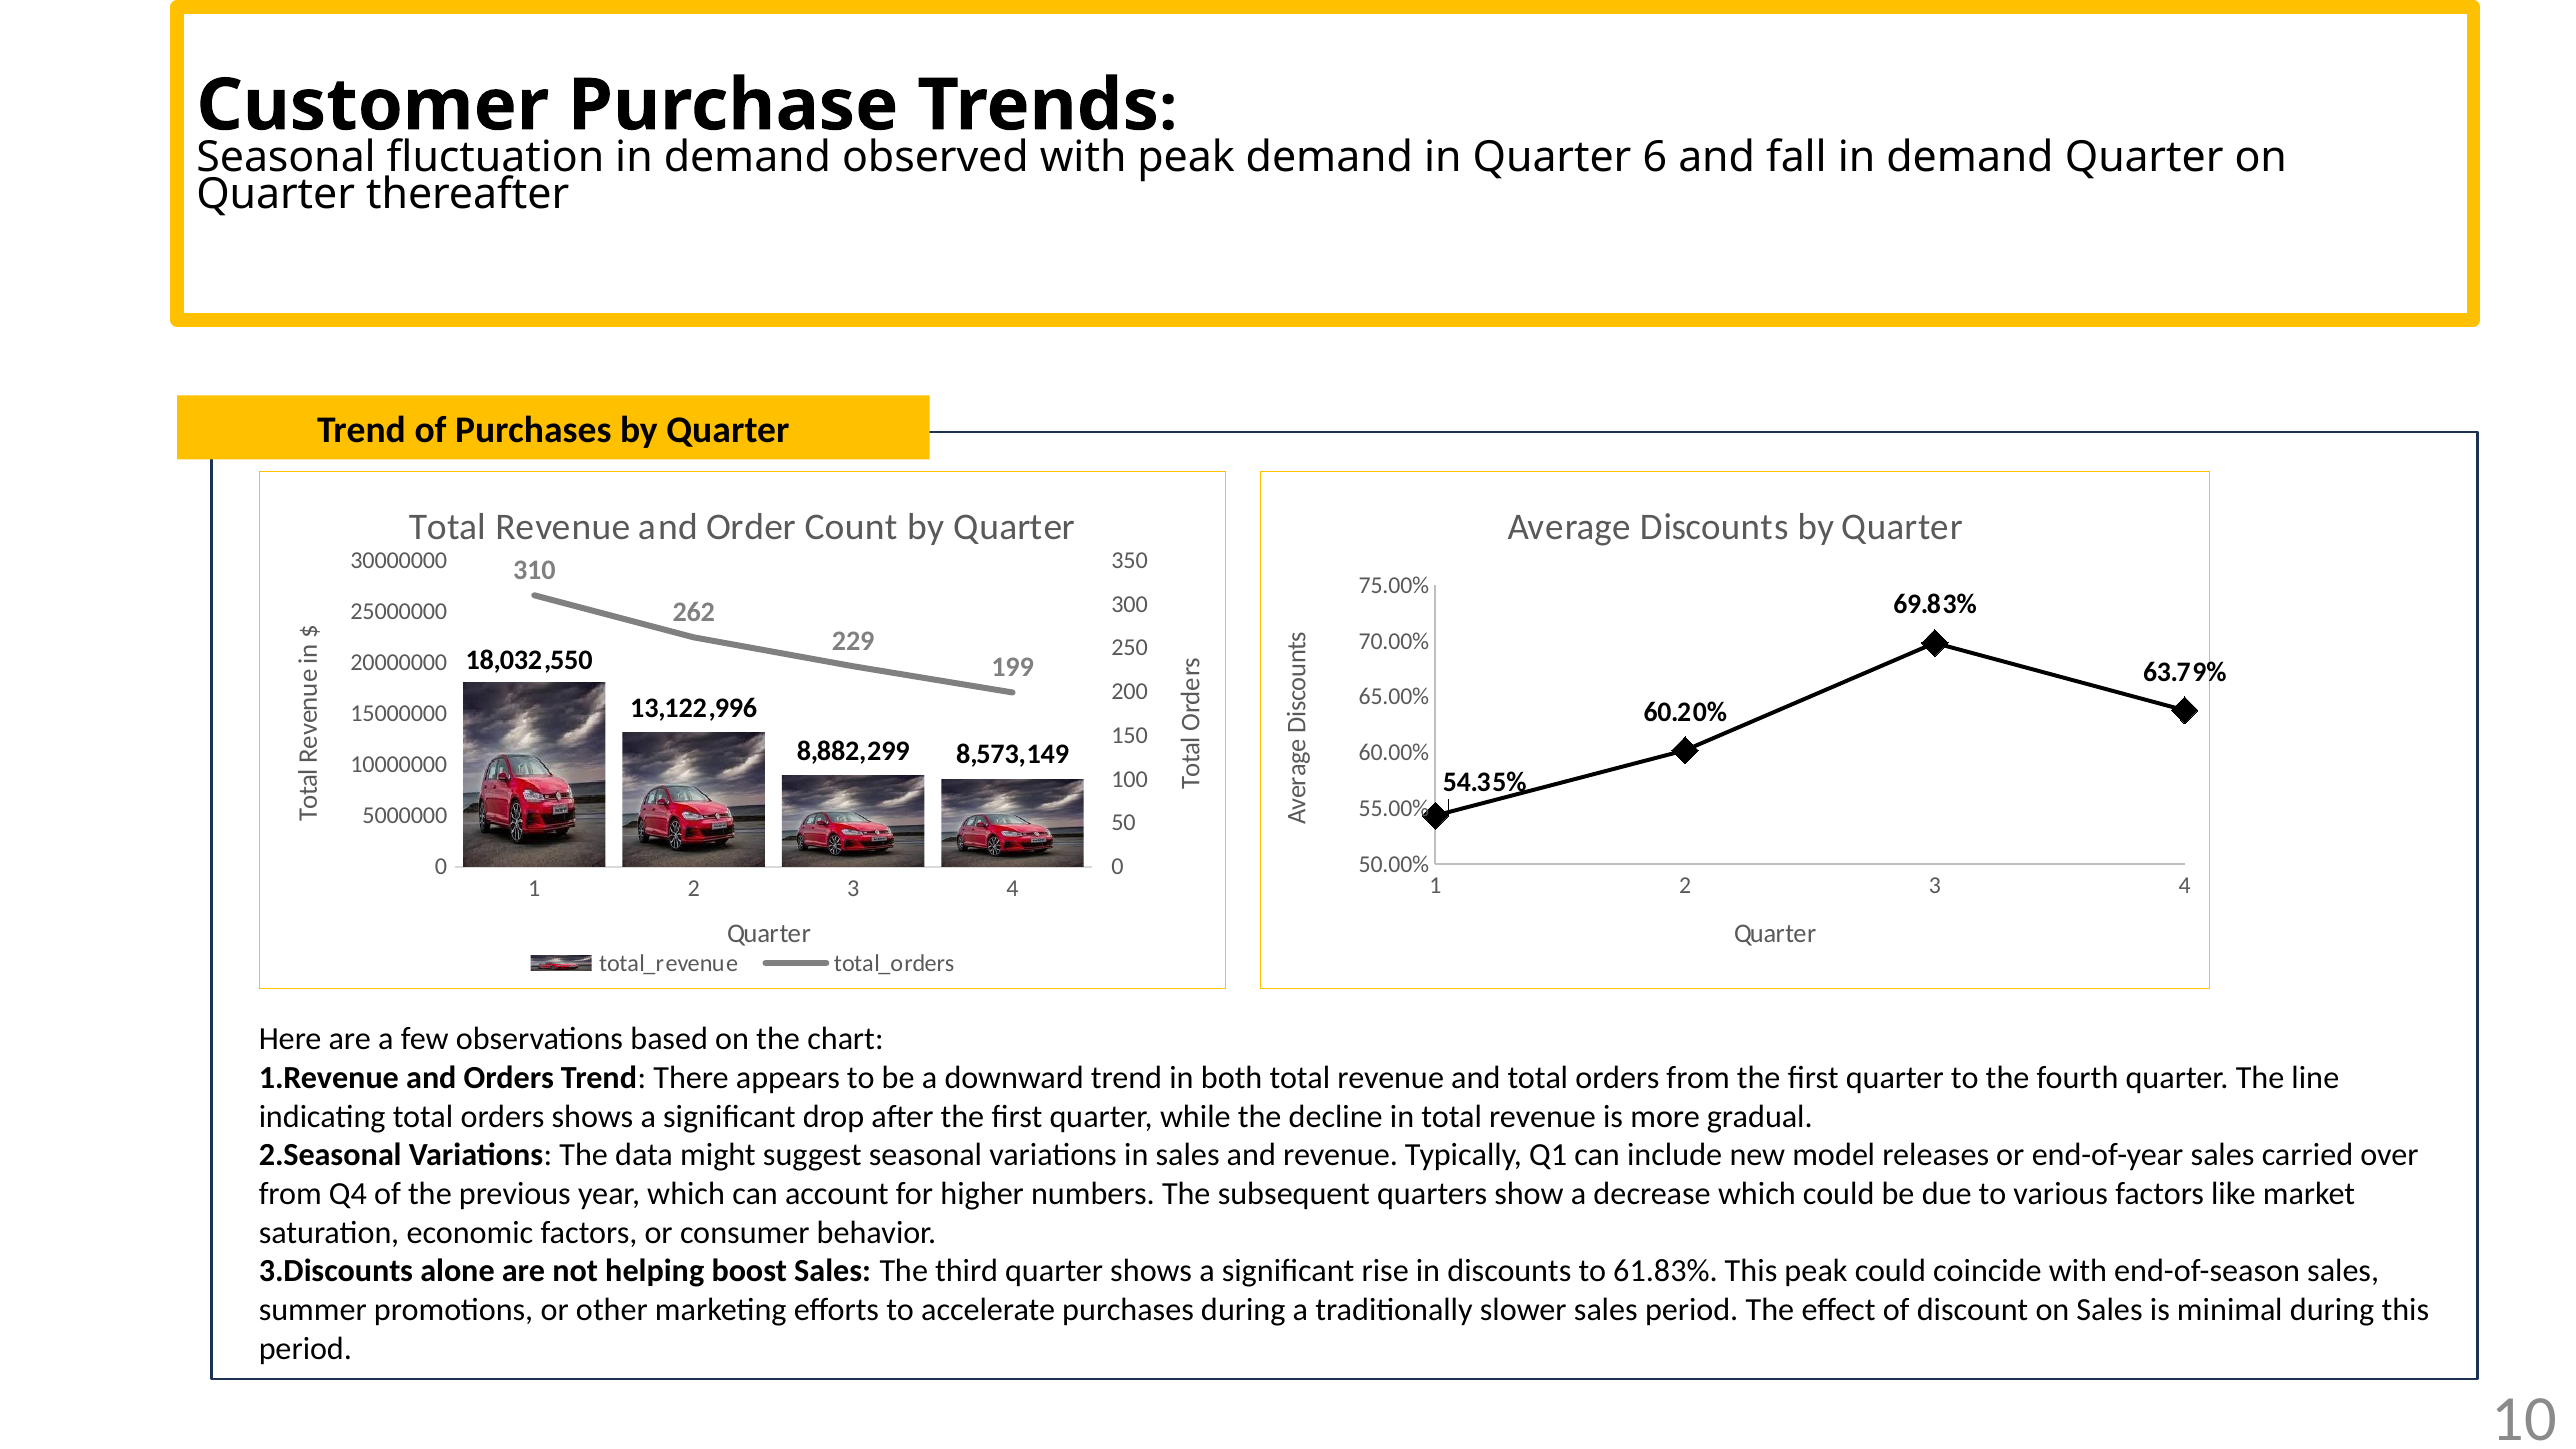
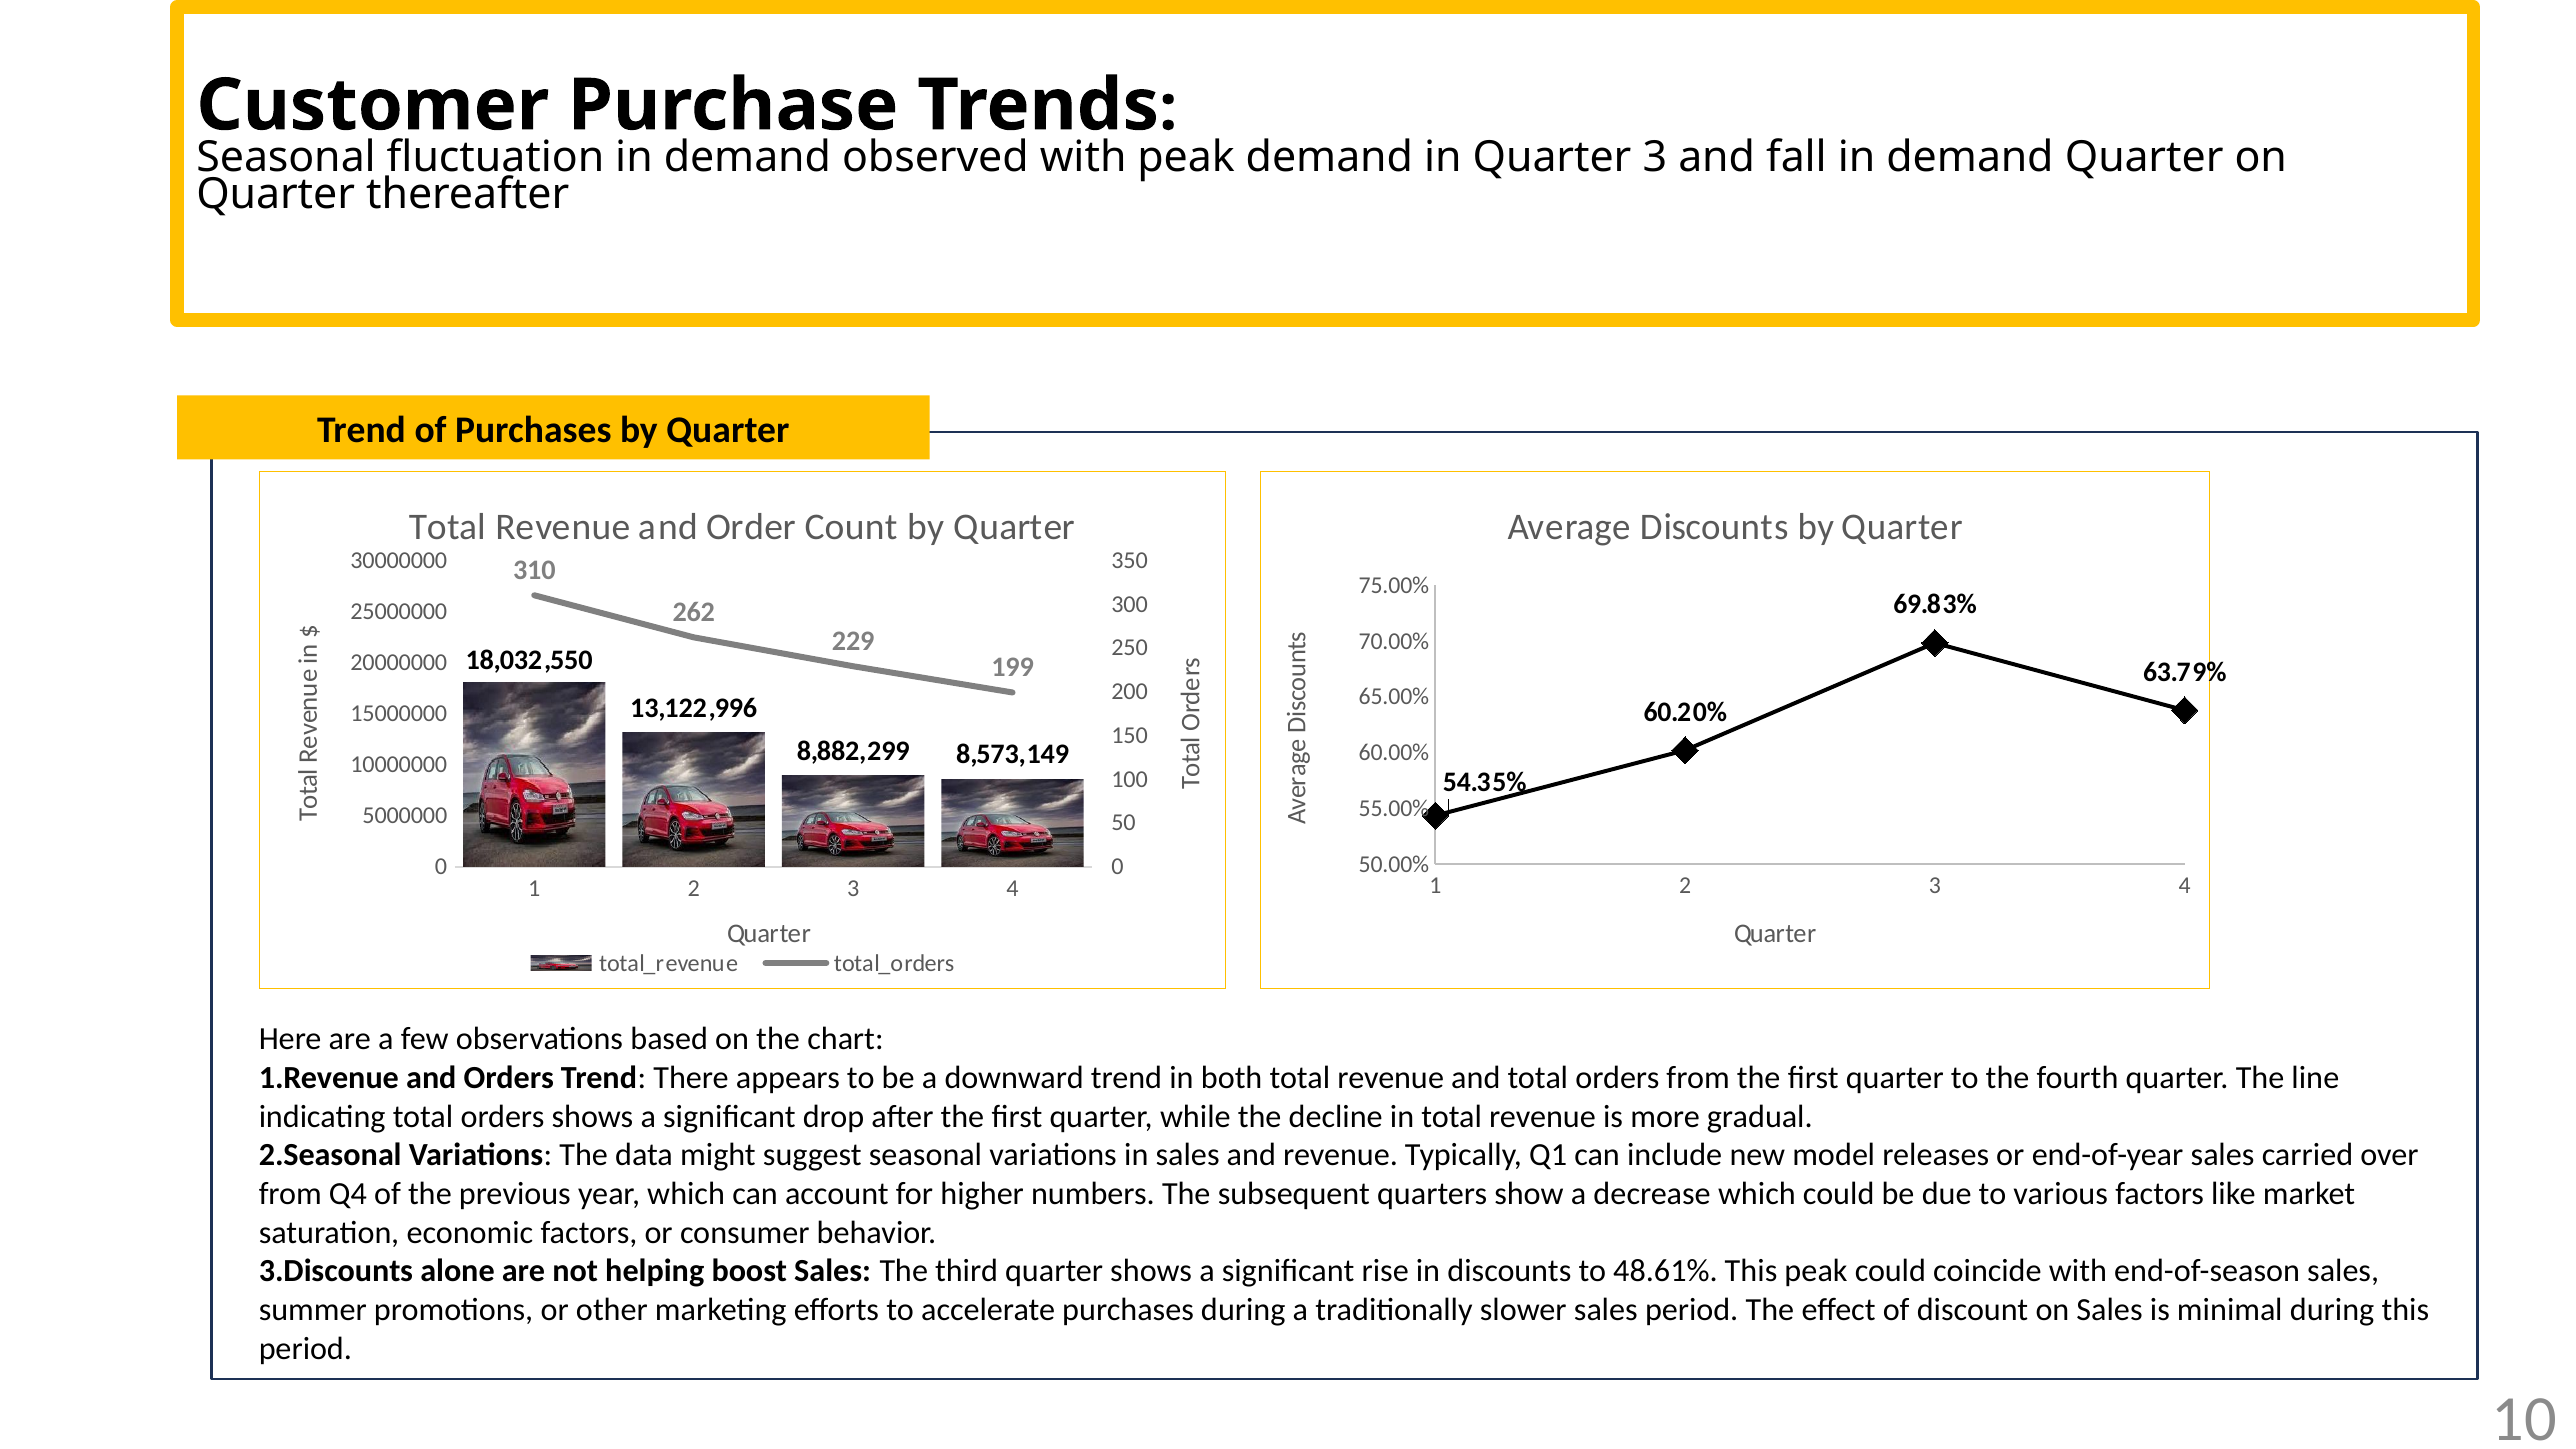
Quarter 6: 6 -> 3
61.83%: 61.83% -> 48.61%
